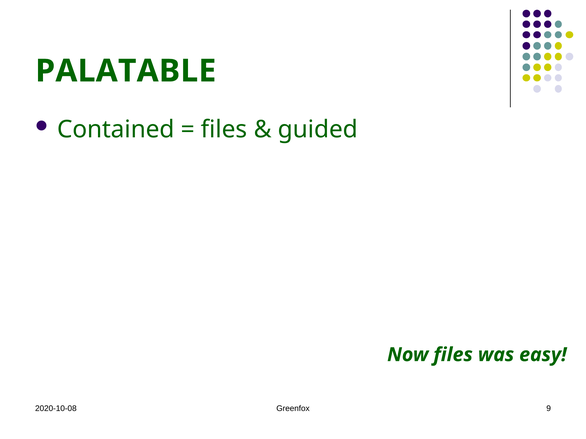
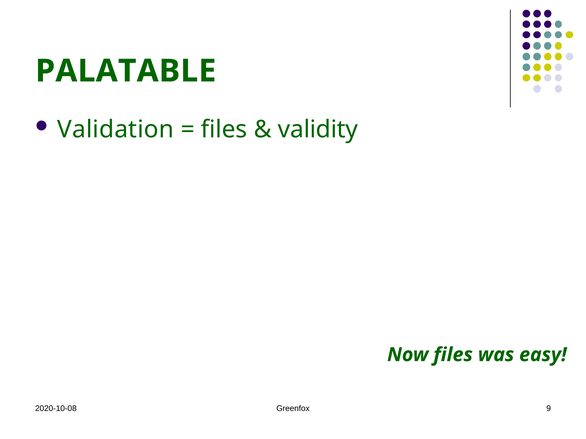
Contained: Contained -> Validation
guided: guided -> validity
